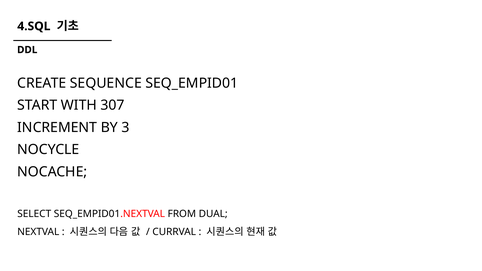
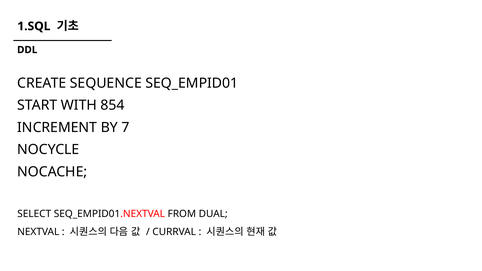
4.SQL: 4.SQL -> 1.SQL
307: 307 -> 854
3: 3 -> 7
